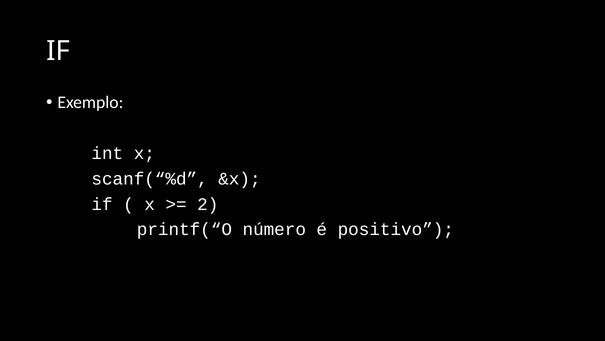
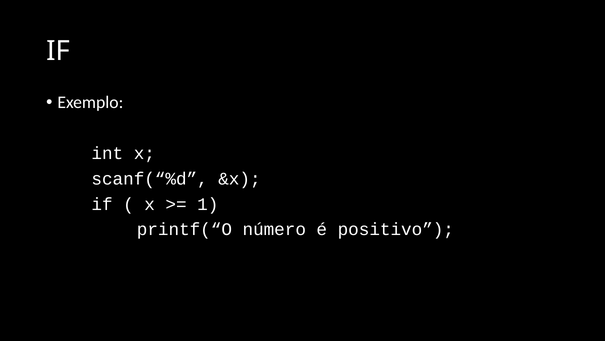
2: 2 -> 1
